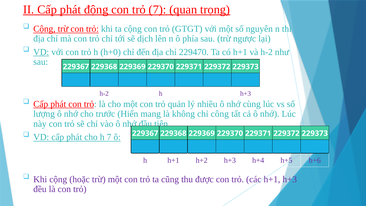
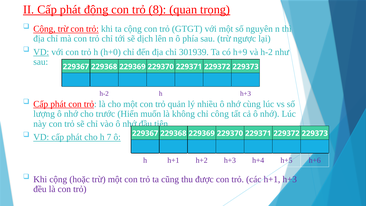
trỏ 7: 7 -> 8
229470: 229470 -> 301939
có h+1: h+1 -> h+9
mang: mang -> muốn
